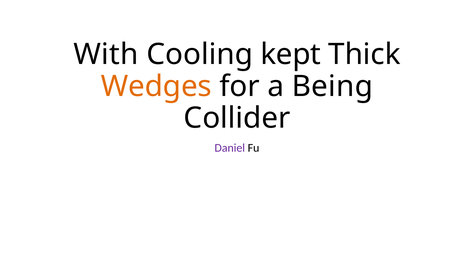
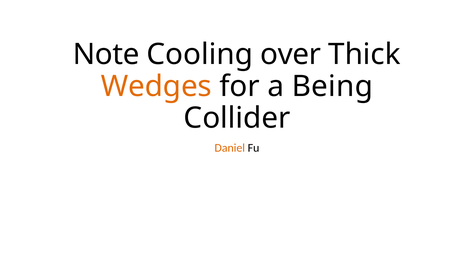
With: With -> Note
kept: kept -> over
Daniel colour: purple -> orange
